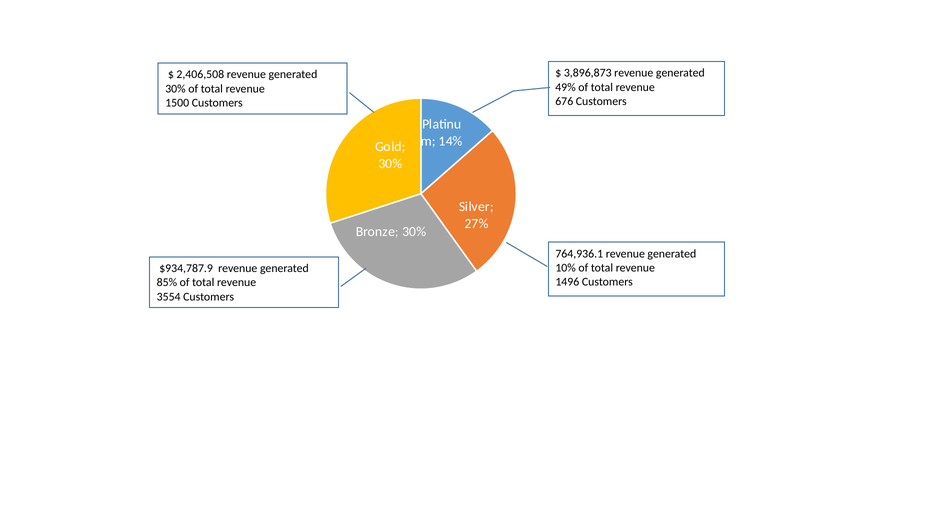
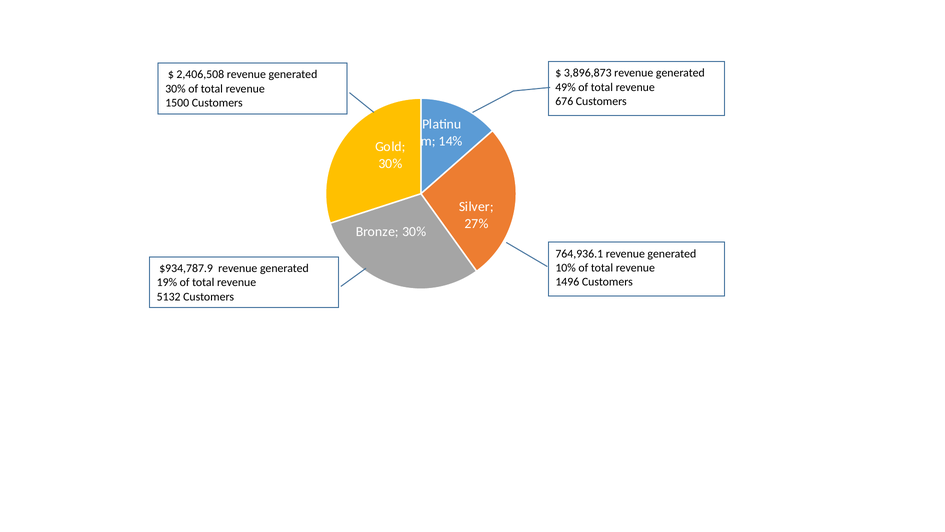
85%: 85% -> 19%
3554: 3554 -> 5132
